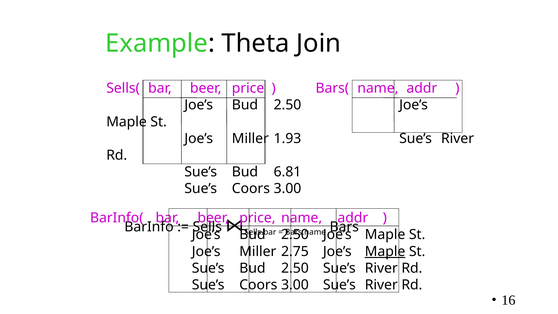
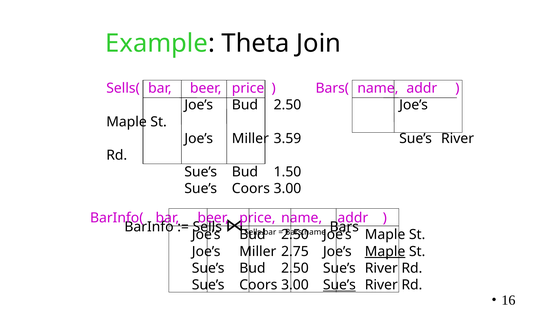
1.93: 1.93 -> 3.59
6.81: 6.81 -> 1.50
Sue’s at (339, 285) underline: none -> present
